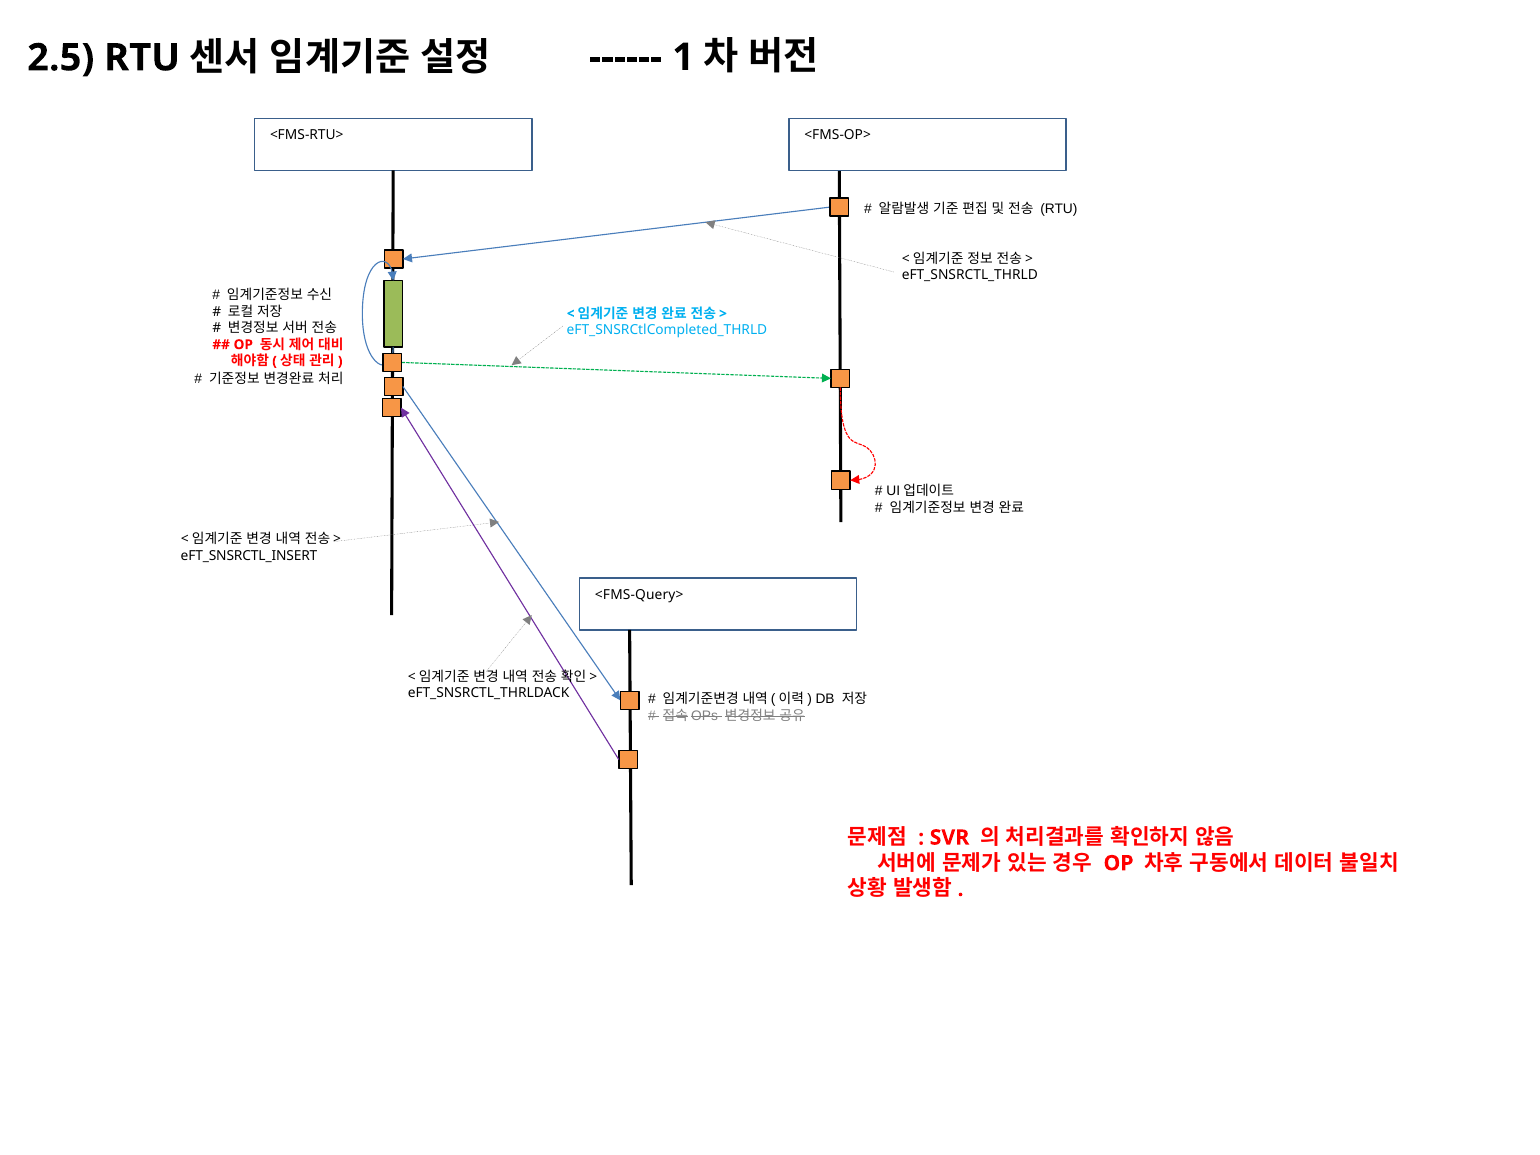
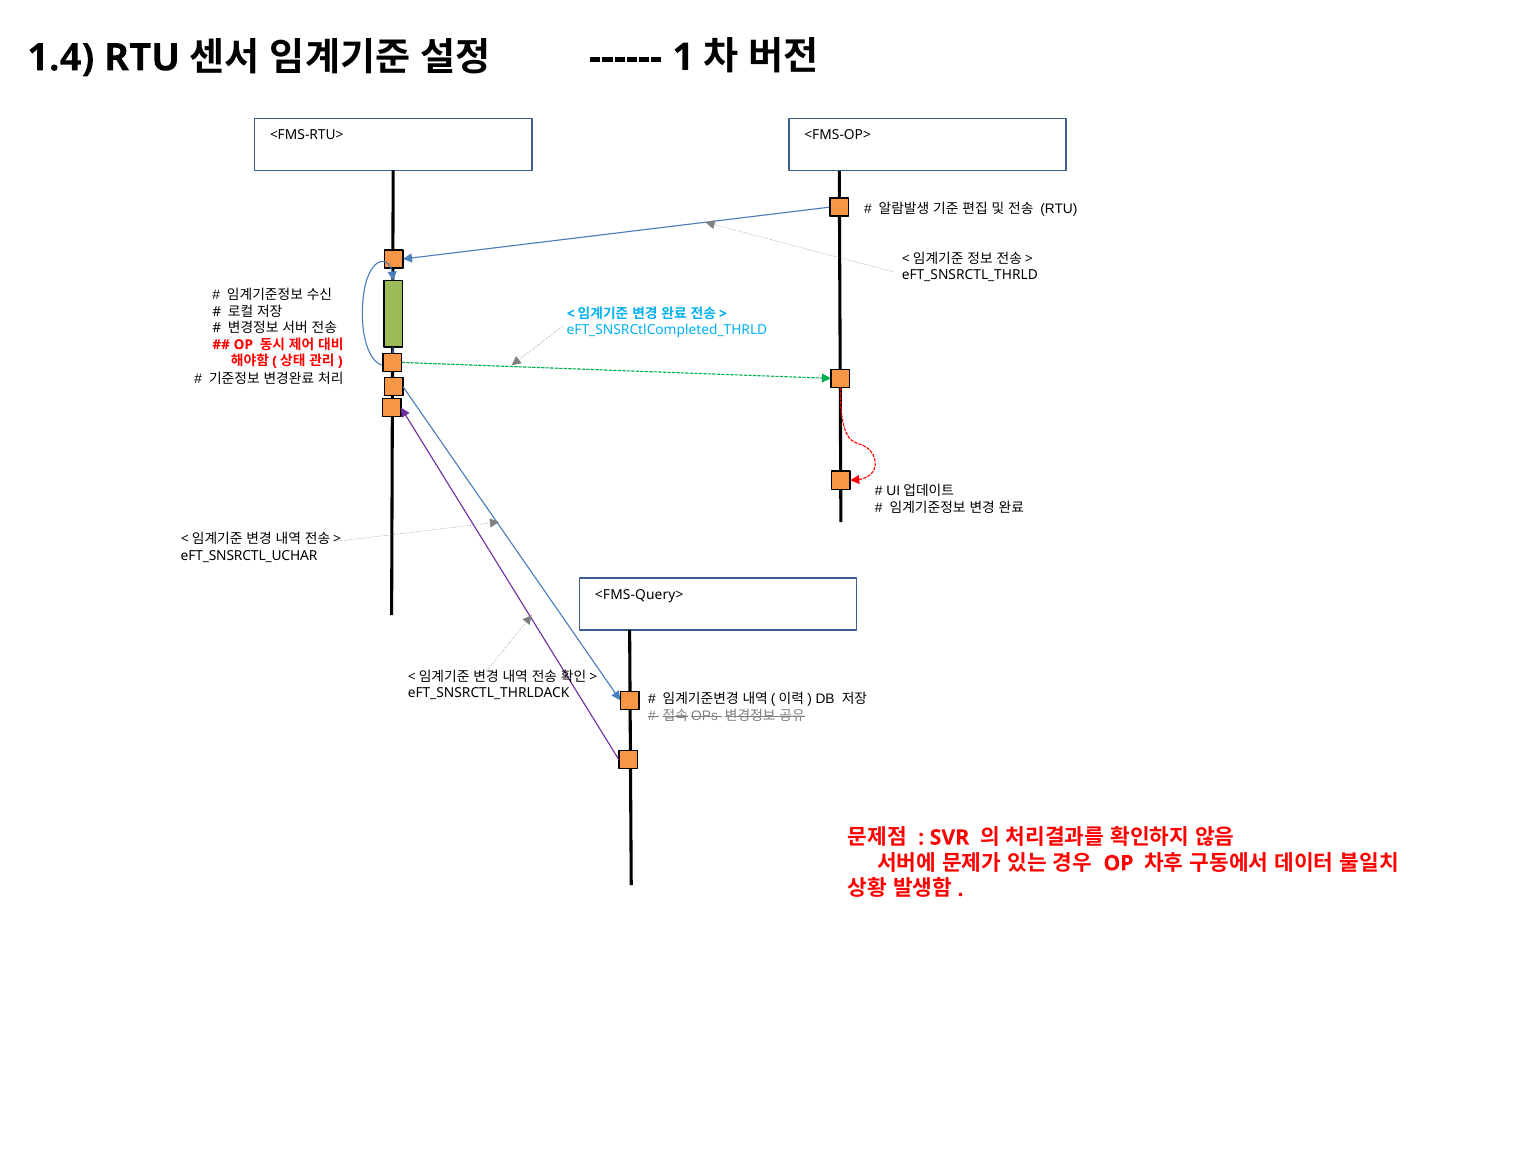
2.5: 2.5 -> 1.4
eFT_SNSRCTL_INSERT: eFT_SNSRCTL_INSERT -> eFT_SNSRCTL_UCHAR
